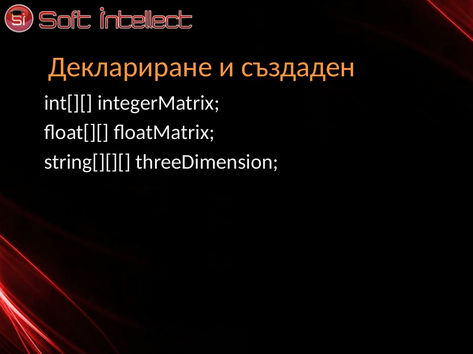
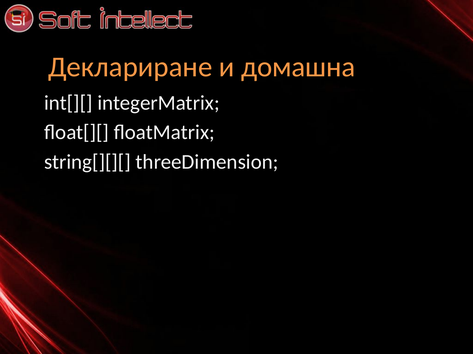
създаден: създаден -> домашна
